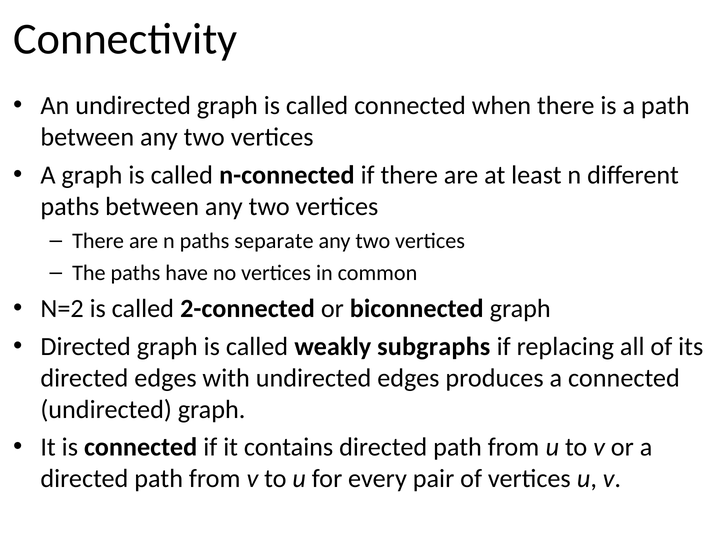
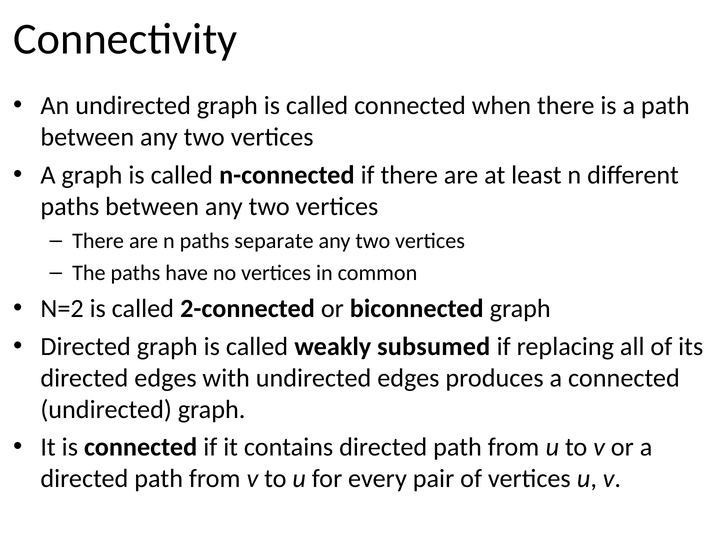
subgraphs: subgraphs -> subsumed
